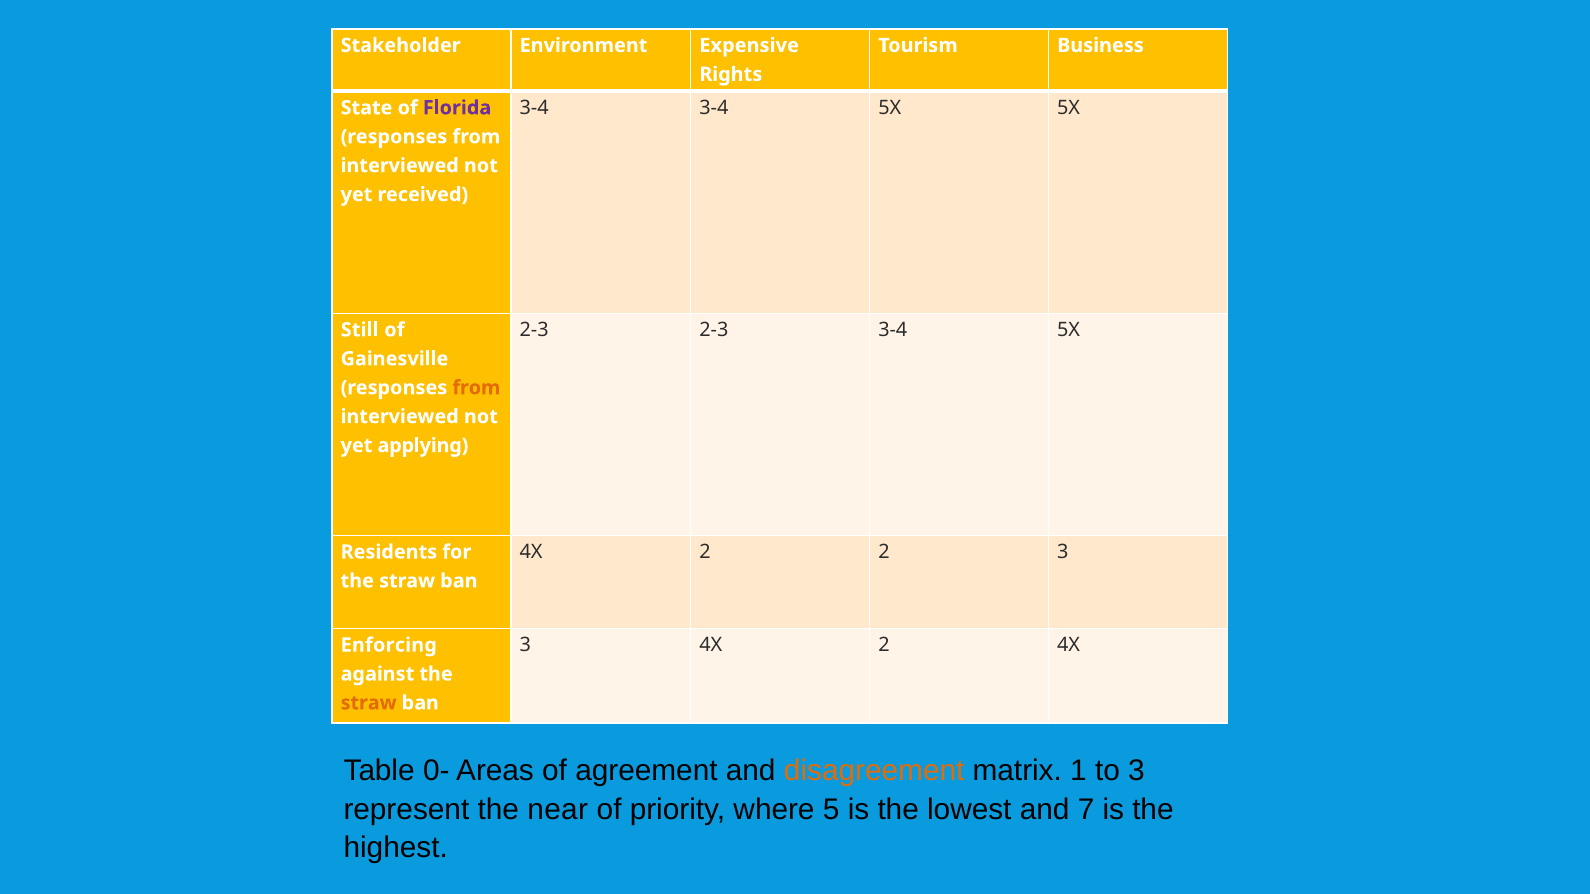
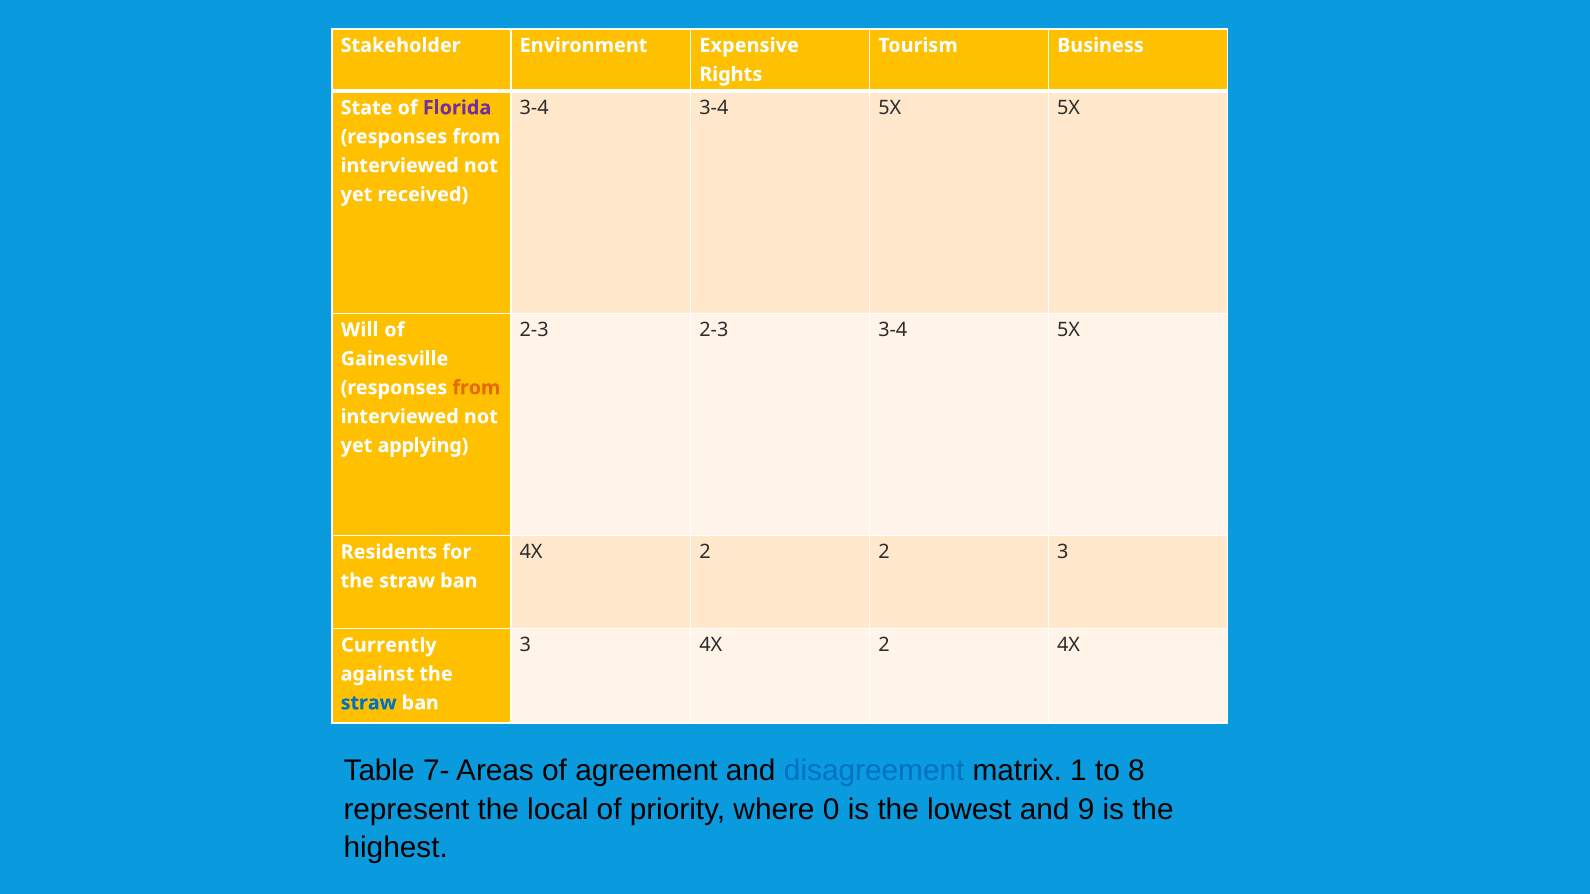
Still: Still -> Will
Enforcing: Enforcing -> Currently
straw at (369, 703) colour: orange -> blue
0-: 0- -> 7-
disagreement colour: orange -> blue
to 3: 3 -> 8
near: near -> local
5: 5 -> 0
7: 7 -> 9
